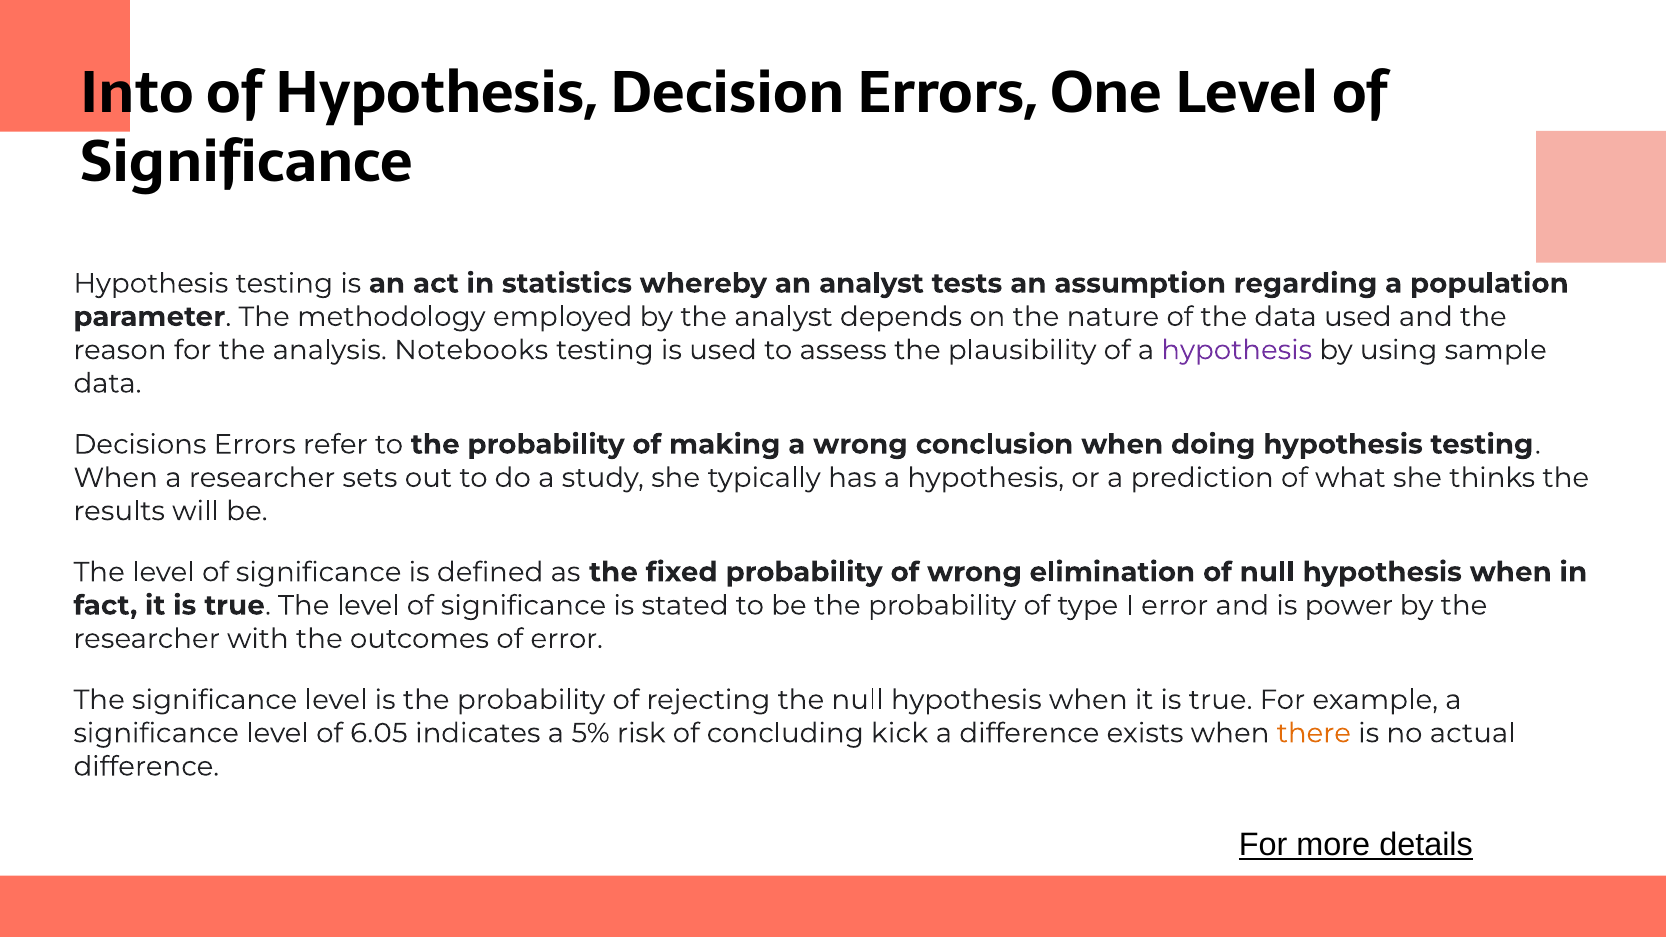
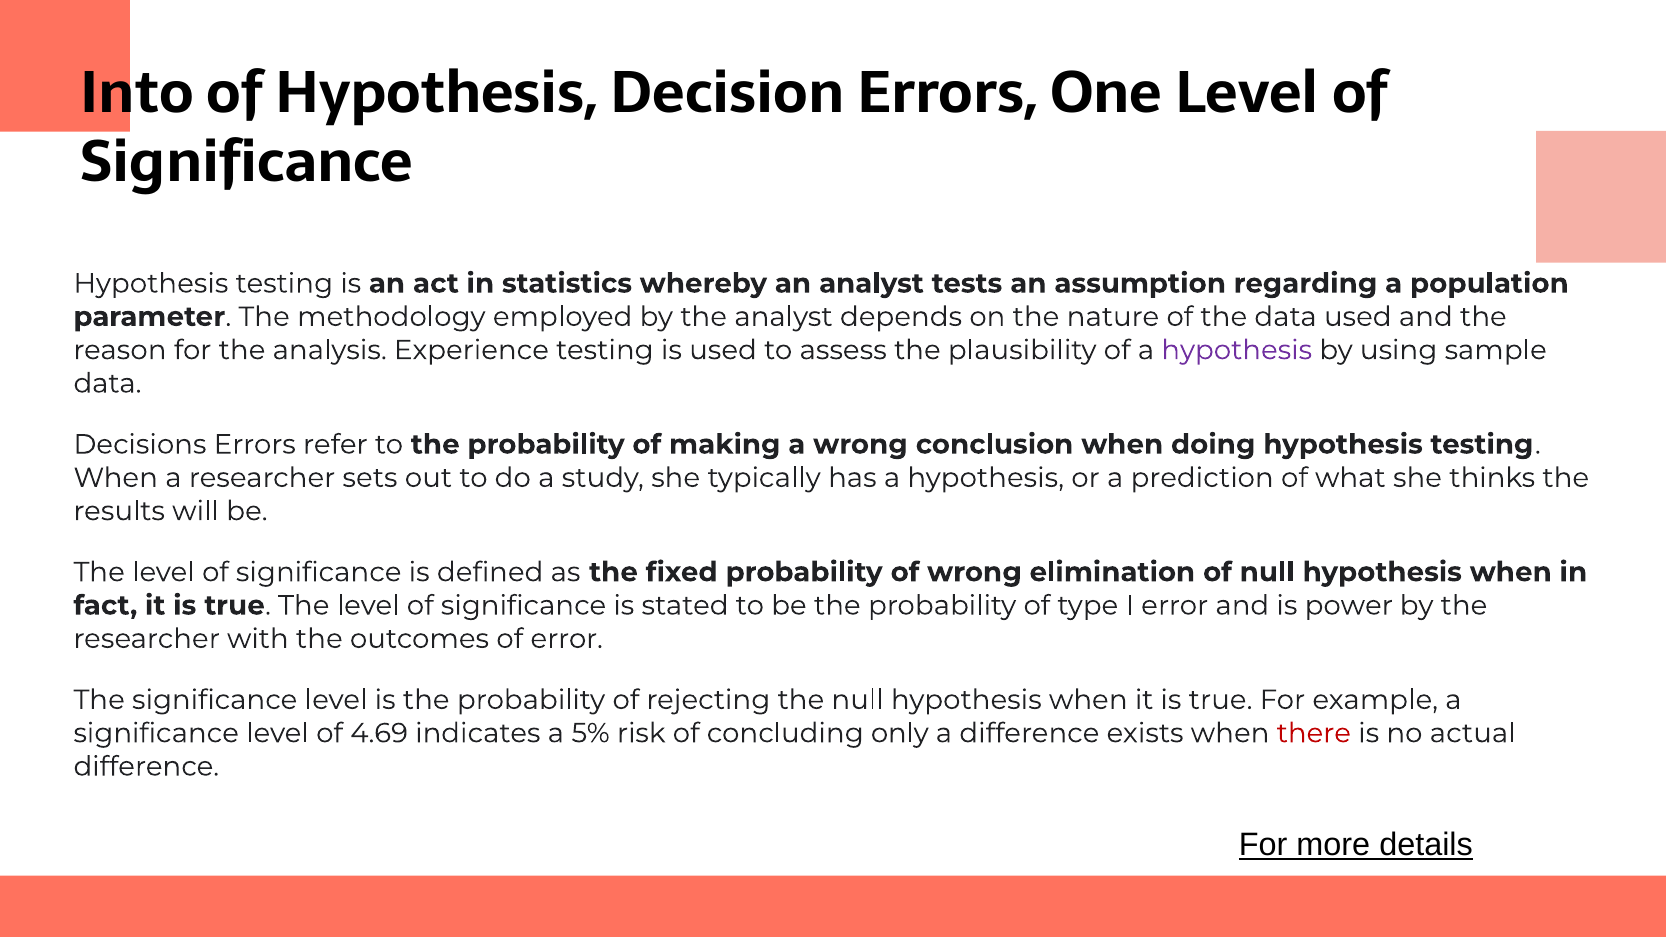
Notebooks: Notebooks -> Experience
6.05: 6.05 -> 4.69
kick: kick -> only
there colour: orange -> red
